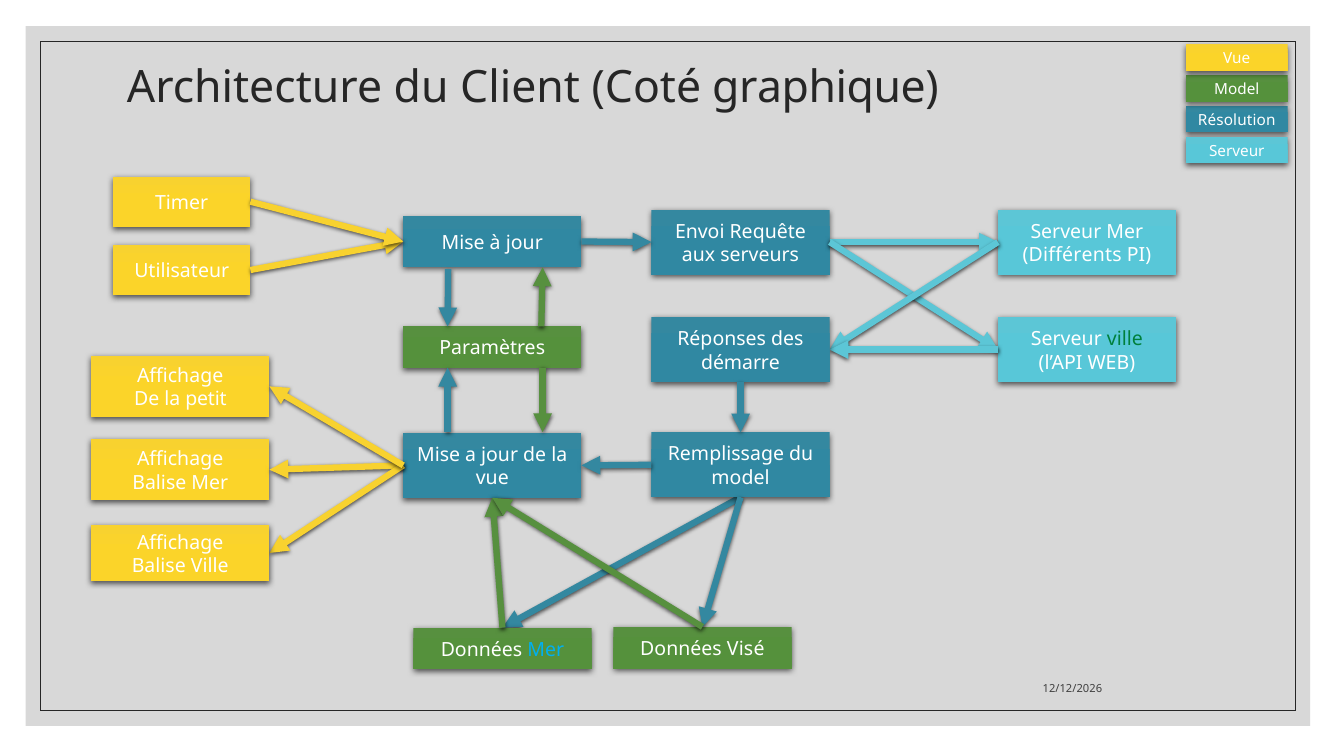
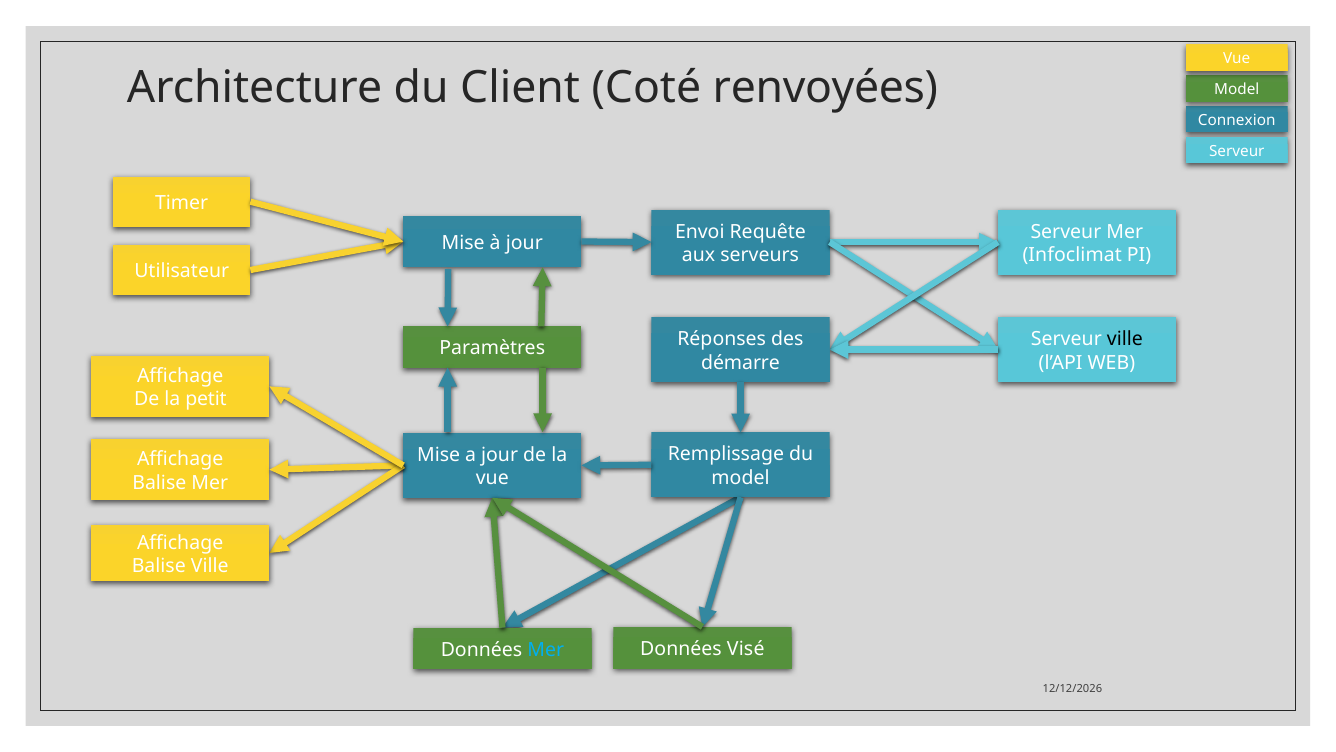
graphique: graphique -> renvoyées
Résolution: Résolution -> Connexion
Différents: Différents -> Infoclimat
ville at (1125, 339) colour: green -> black
